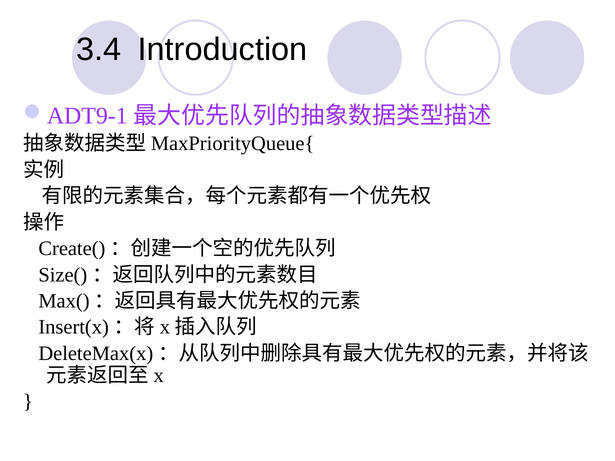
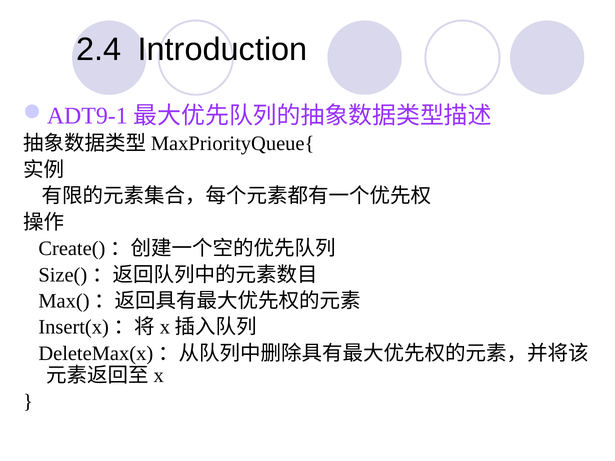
3.4: 3.4 -> 2.4
